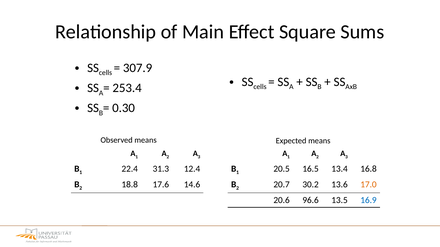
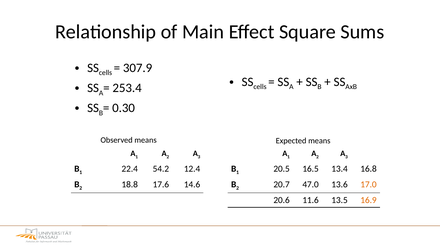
31.3: 31.3 -> 54.2
30.2: 30.2 -> 47.0
96.6: 96.6 -> 11.6
16.9 colour: blue -> orange
